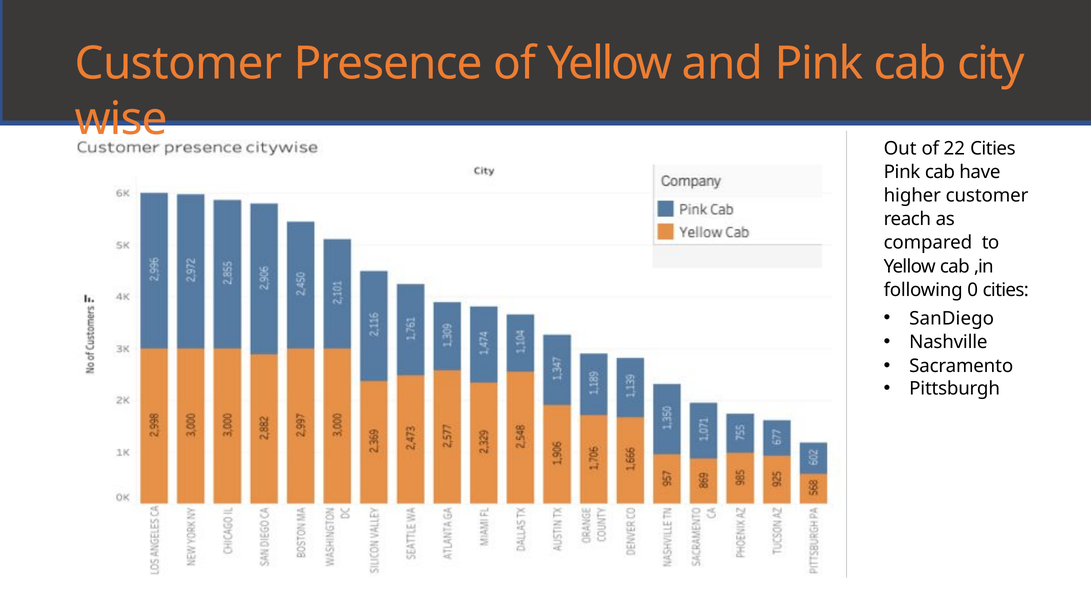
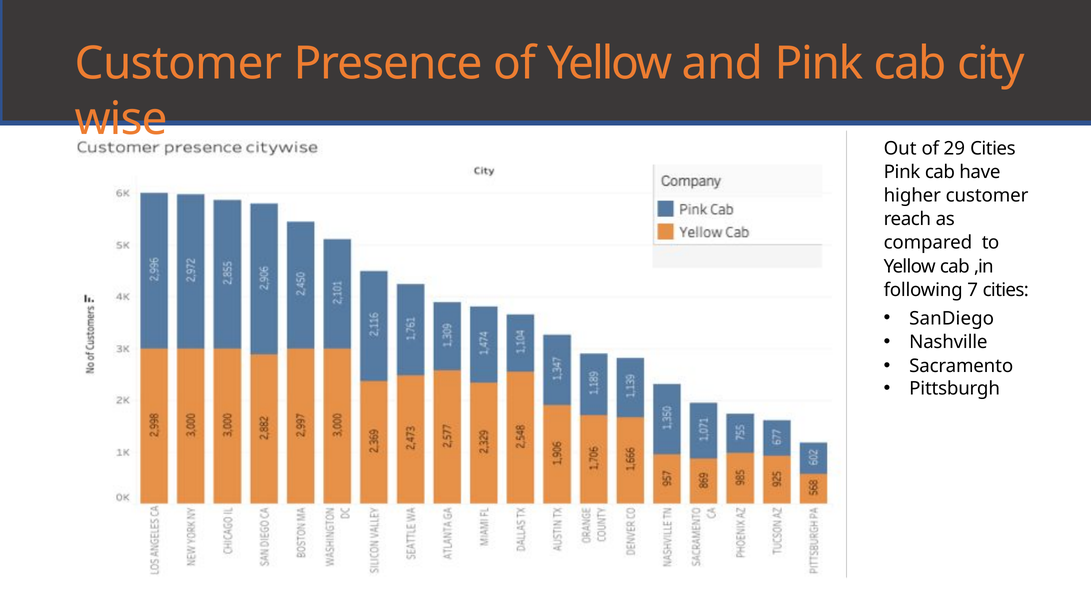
22: 22 -> 29
0: 0 -> 7
